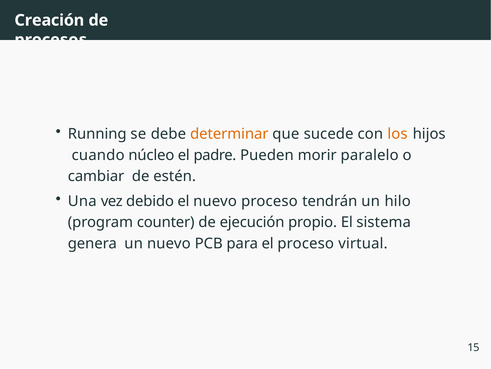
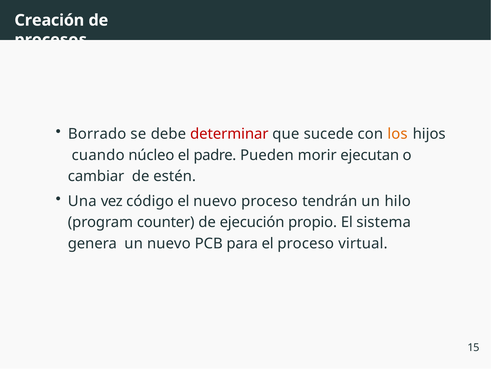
Running: Running -> Borrado
determinar colour: orange -> red
paralelo: paralelo -> ejecutan
debido: debido -> código
